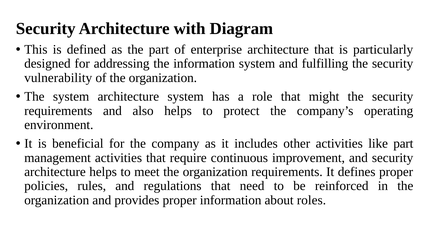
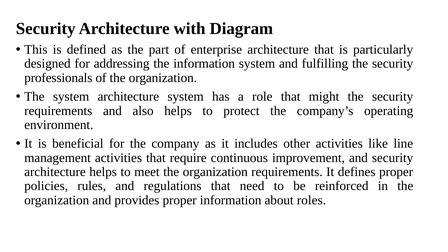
vulnerability: vulnerability -> professionals
like part: part -> line
